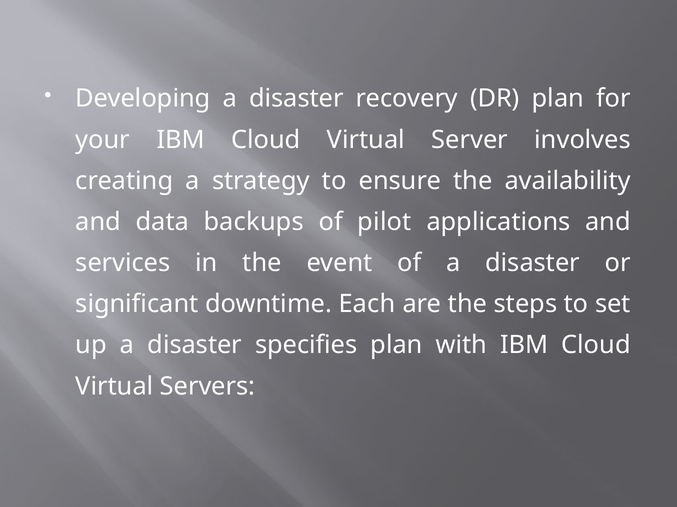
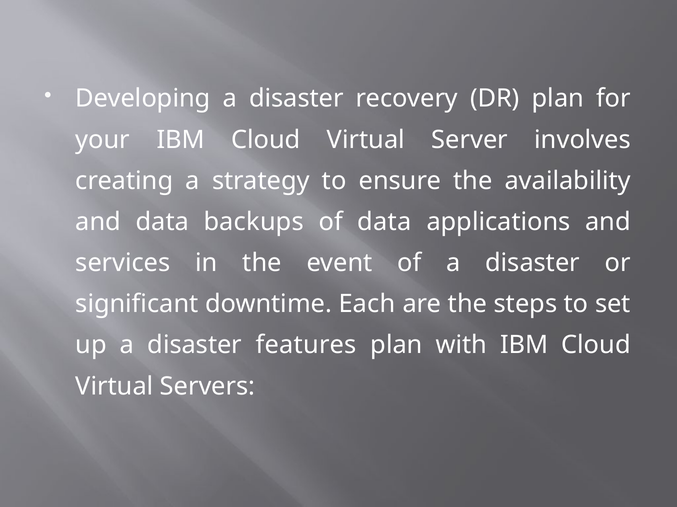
of pilot: pilot -> data
specifies: specifies -> features
